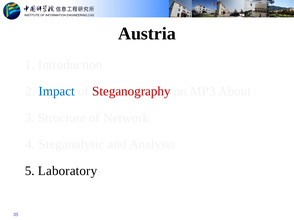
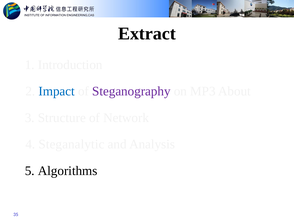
Austria: Austria -> Extract
Steganography colour: red -> purple
Laboratory: Laboratory -> Algorithms
